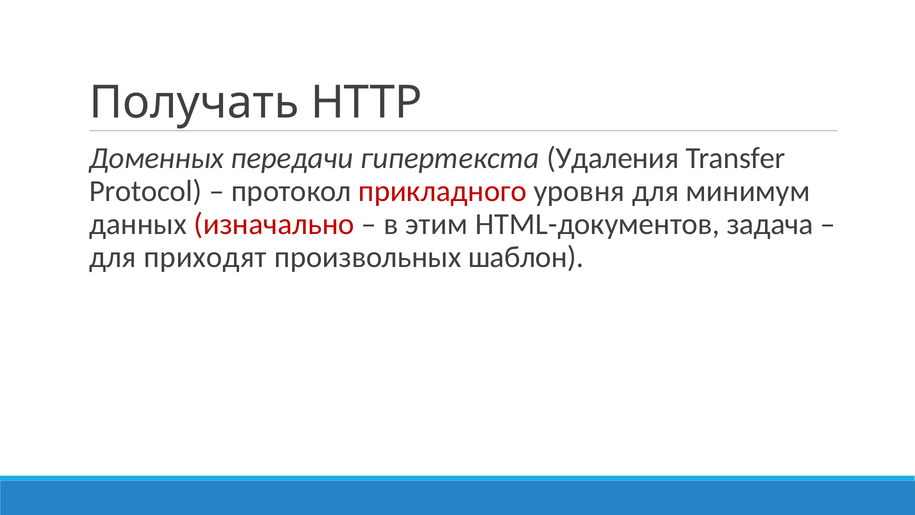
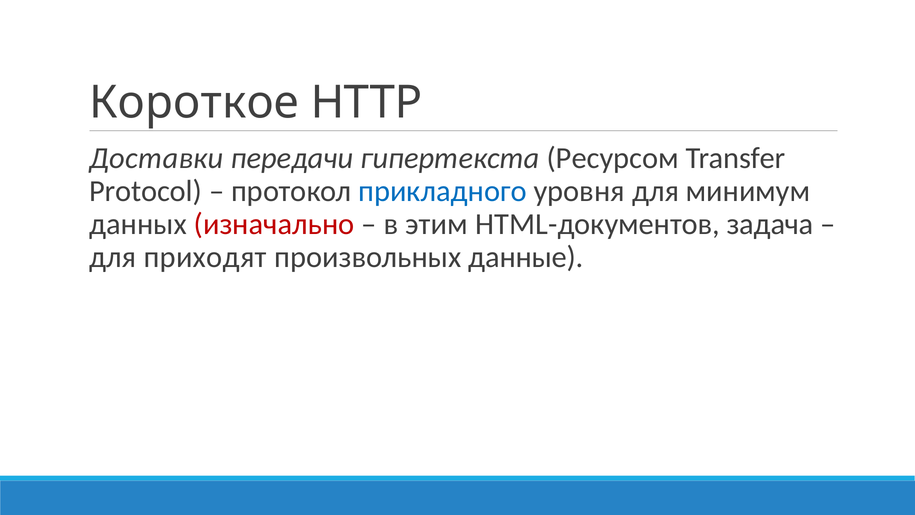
Получать: Получать -> Короткое
Доменных: Доменных -> Доставки
Удаления: Удаления -> Ресурсом
прикладного colour: red -> blue
шаблон: шаблон -> данные
